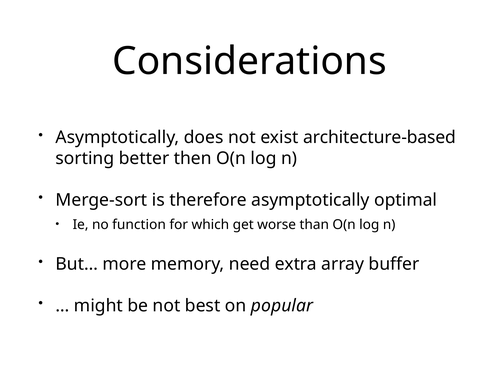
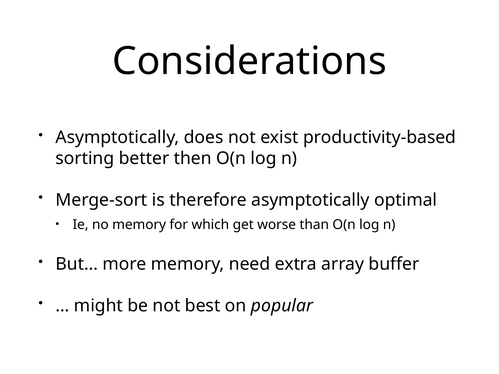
architecture-based: architecture-based -> productivity-based
no function: function -> memory
